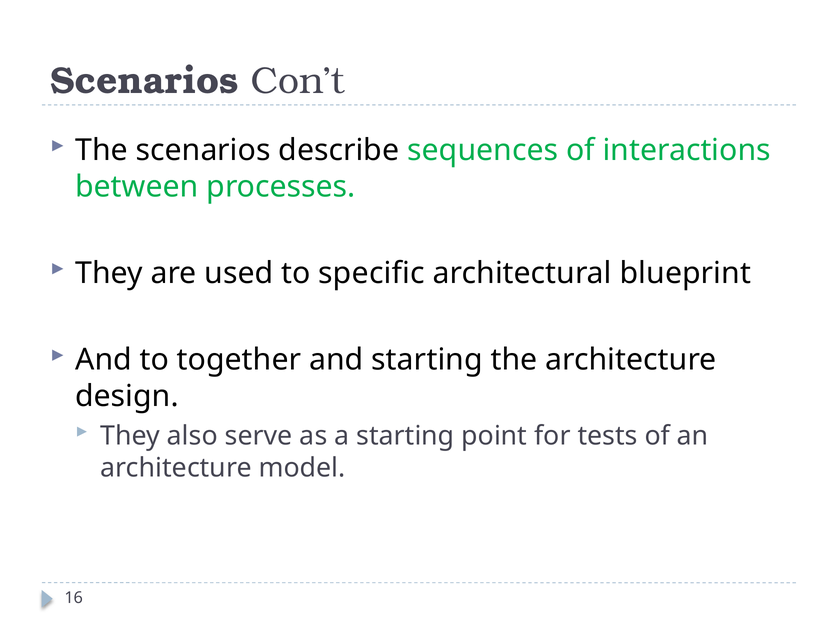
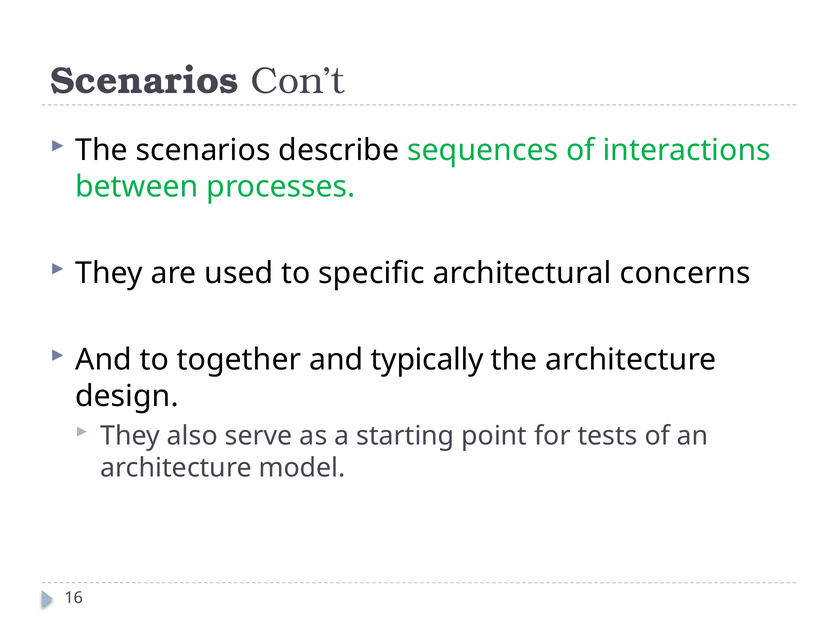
blueprint: blueprint -> concerns
and starting: starting -> typically
